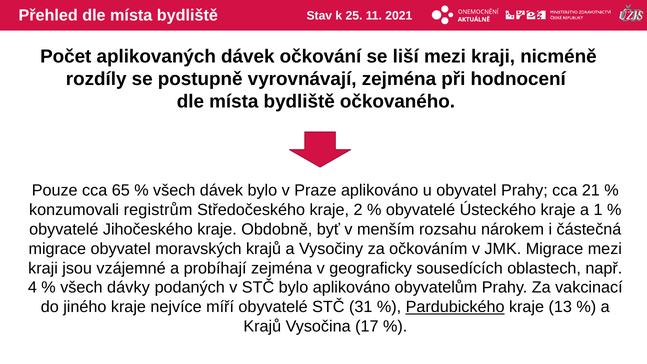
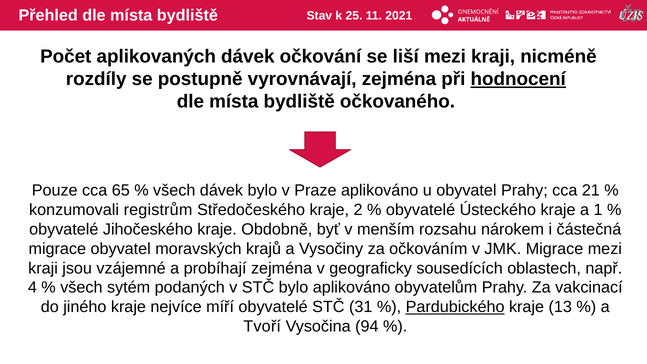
hodnocení underline: none -> present
dávky: dávky -> sytém
Krajů at (262, 326): Krajů -> Tvoří
17: 17 -> 94
